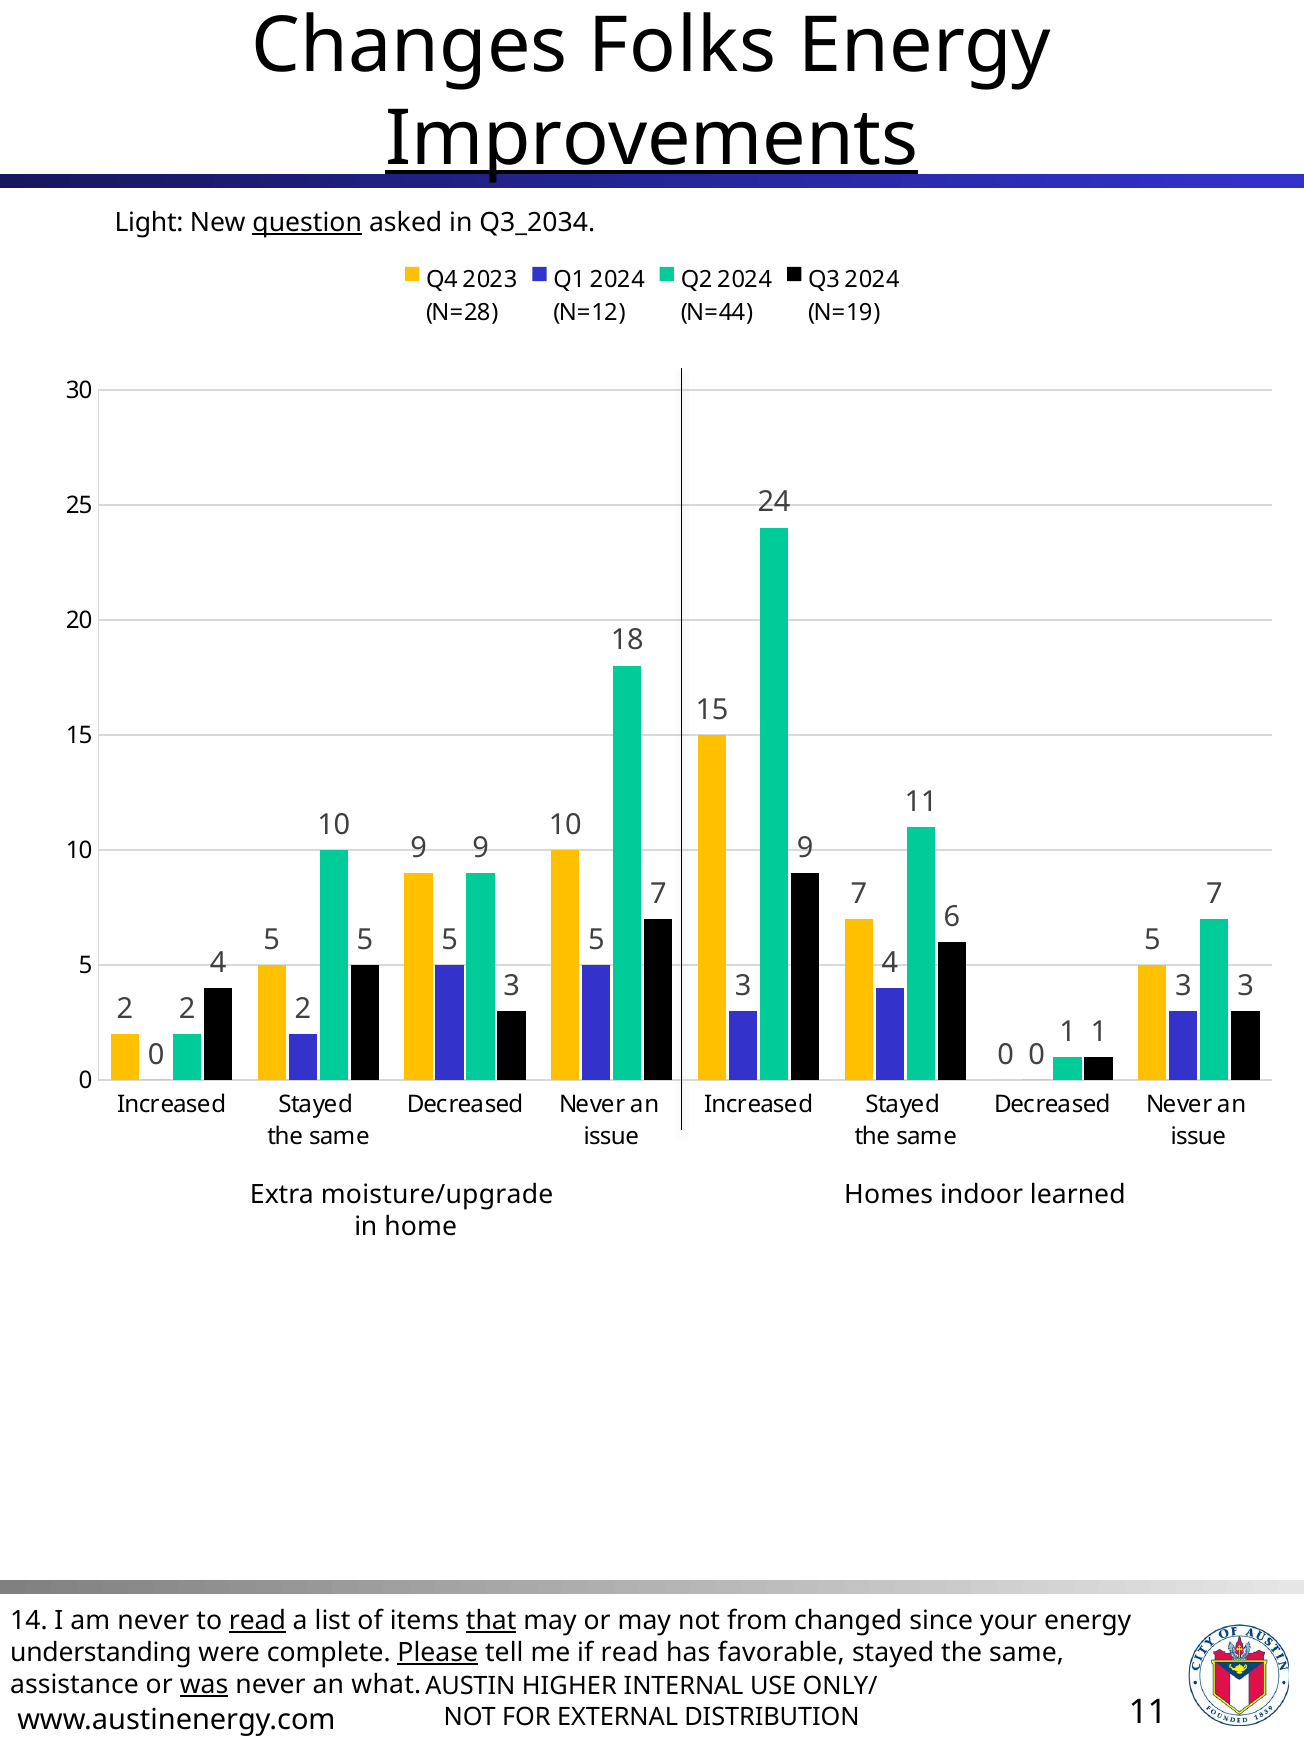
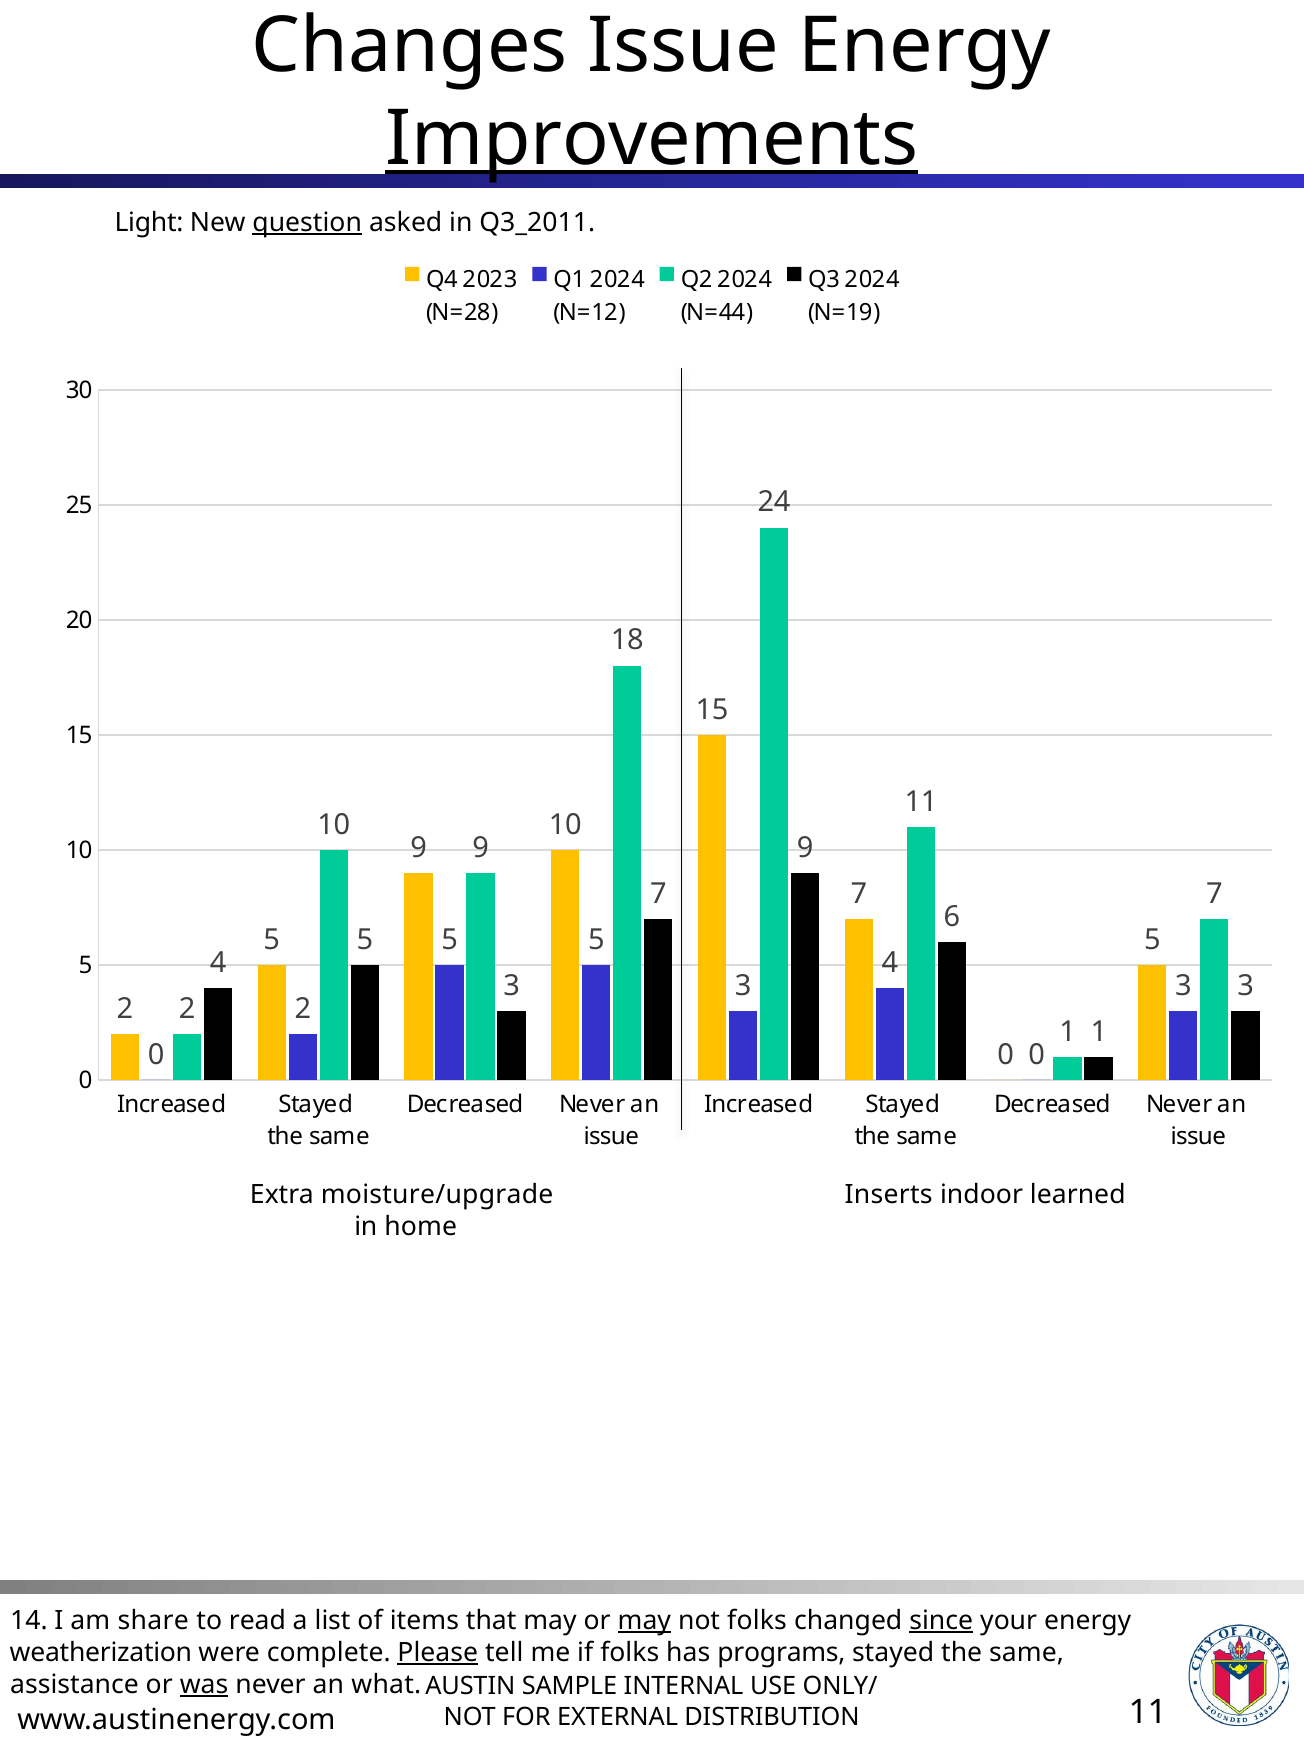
Changes Folks: Folks -> Issue
Q3_2034: Q3_2034 -> Q3_2011
Homes: Homes -> Inserts
am never: never -> share
read at (257, 1620) underline: present -> none
that underline: present -> none
may at (644, 1620) underline: none -> present
not from: from -> folks
since underline: none -> present
understanding: understanding -> weatherization
if read: read -> folks
favorable: favorable -> programs
HIGHER: HIGHER -> SAMPLE
